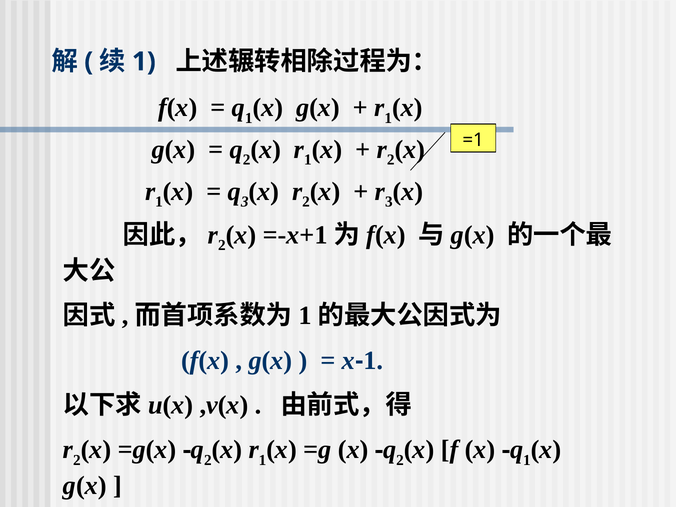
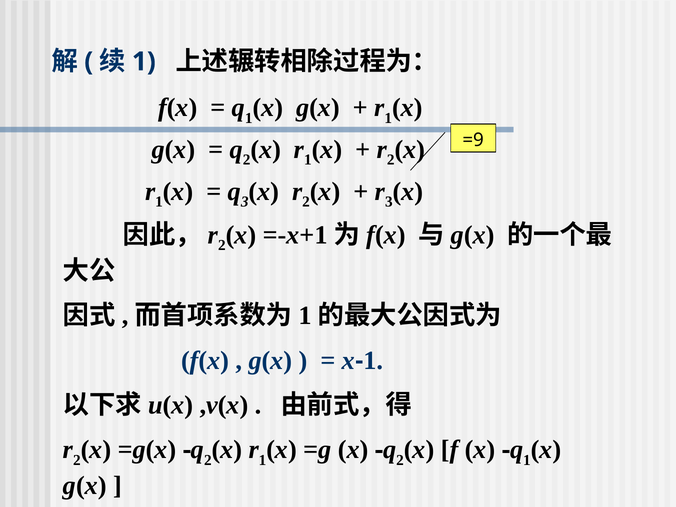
=1: =1 -> =9
